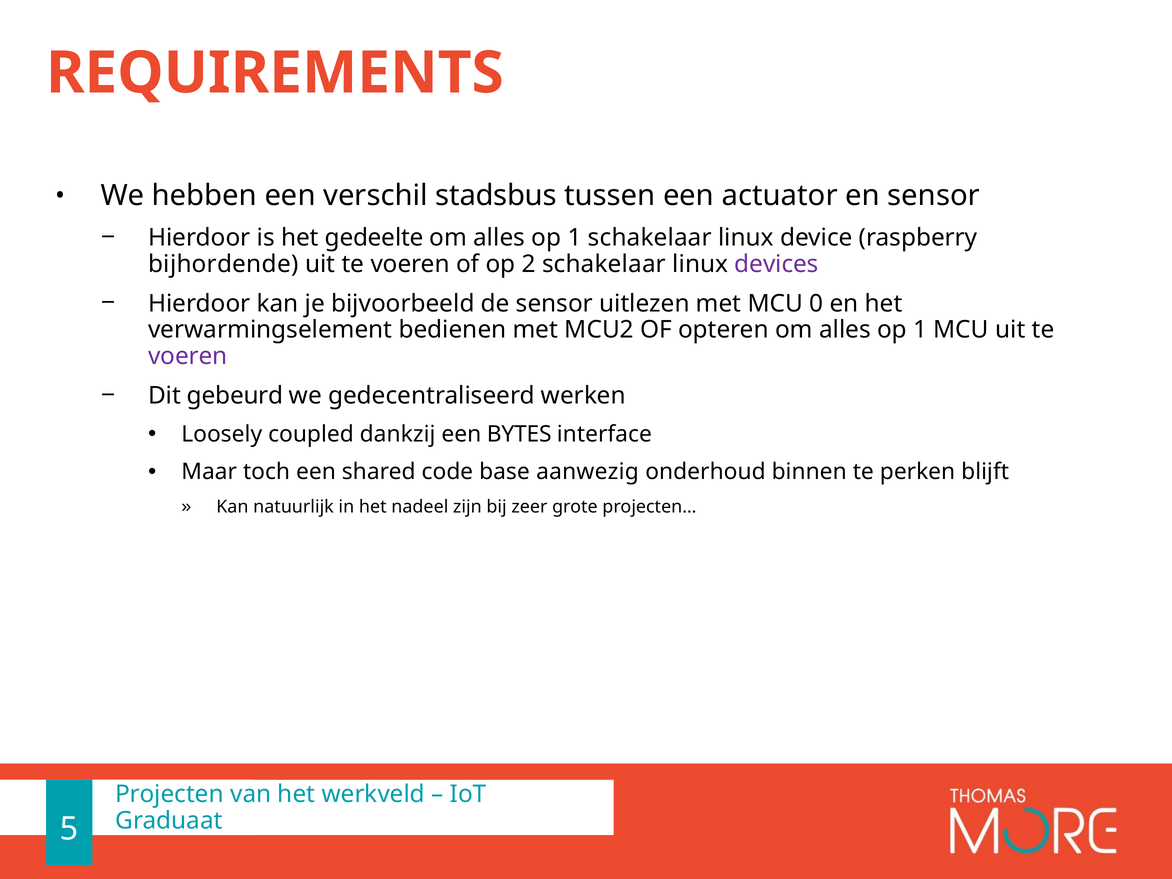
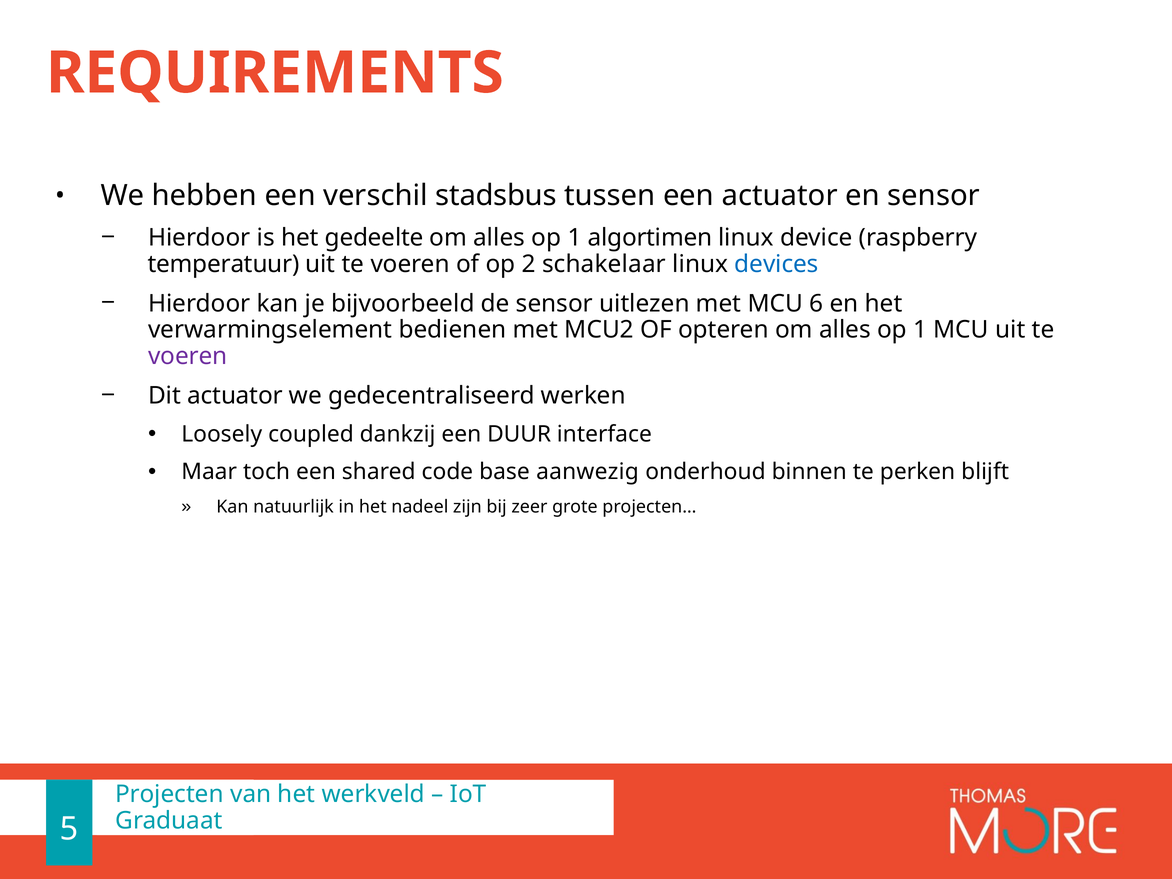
1 schakelaar: schakelaar -> algortimen
bijhordende: bijhordende -> temperatuur
devices colour: purple -> blue
0: 0 -> 6
Dit gebeurd: gebeurd -> actuator
BYTES: BYTES -> DUUR
